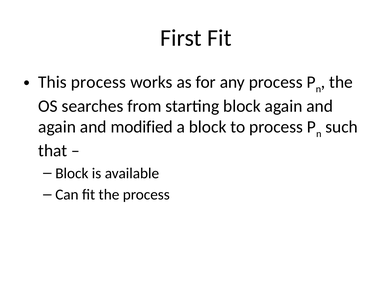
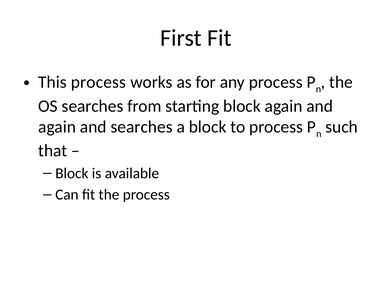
and modified: modified -> searches
